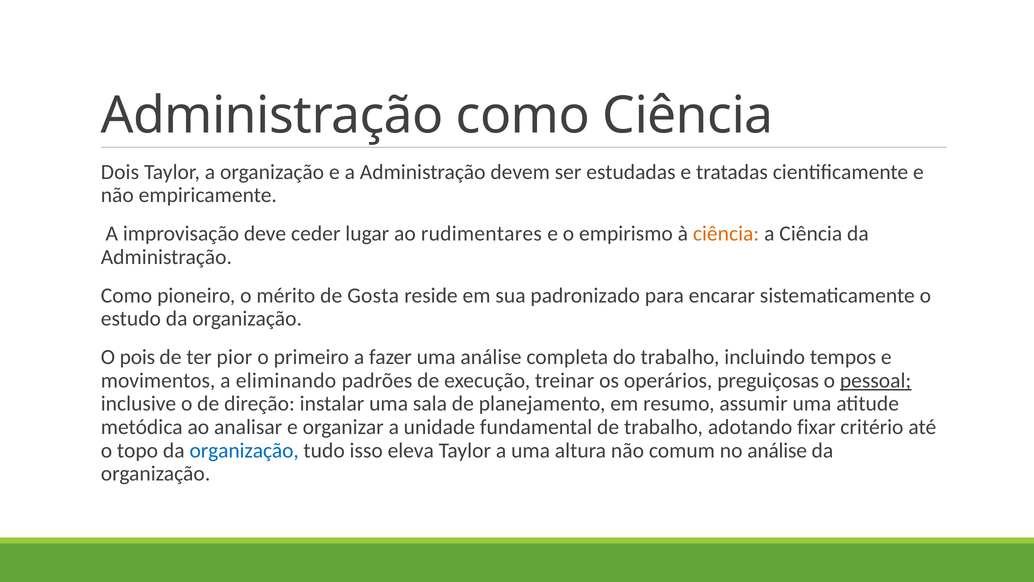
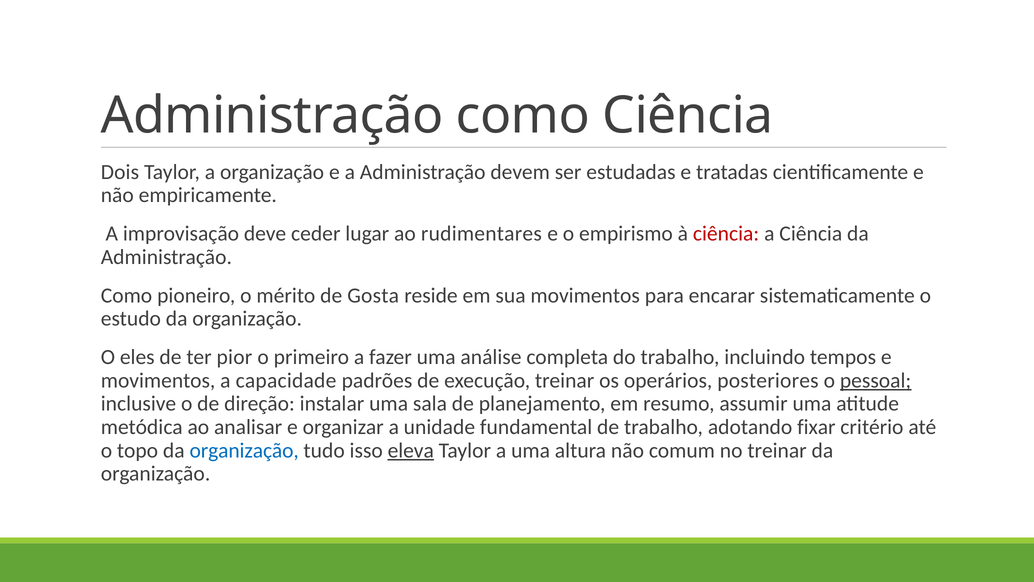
ciência at (726, 234) colour: orange -> red
sua padronizado: padronizado -> movimentos
pois: pois -> eles
eliminando: eliminando -> capacidade
preguiçosas: preguiçosas -> posteriores
eleva underline: none -> present
no análise: análise -> treinar
